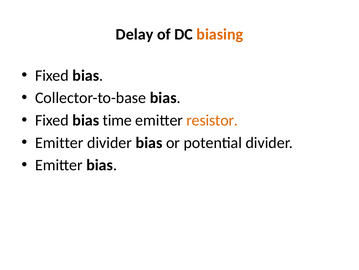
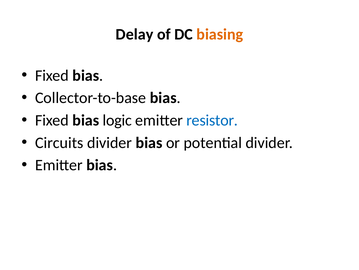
time: time -> logic
resistor colour: orange -> blue
Emitter at (59, 142): Emitter -> Circuits
